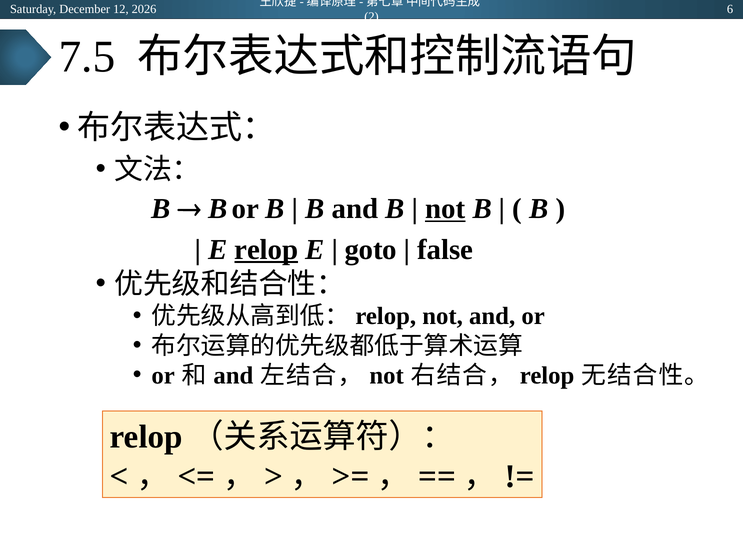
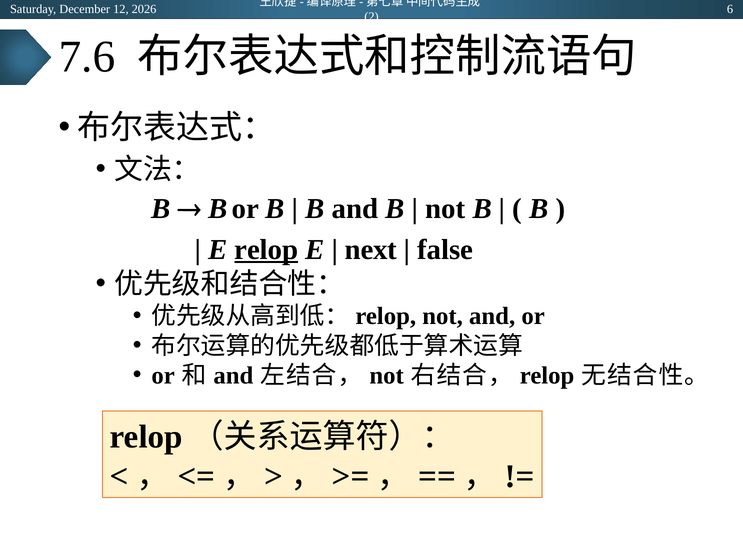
7.5: 7.5 -> 7.6
not at (445, 209) underline: present -> none
goto: goto -> next
